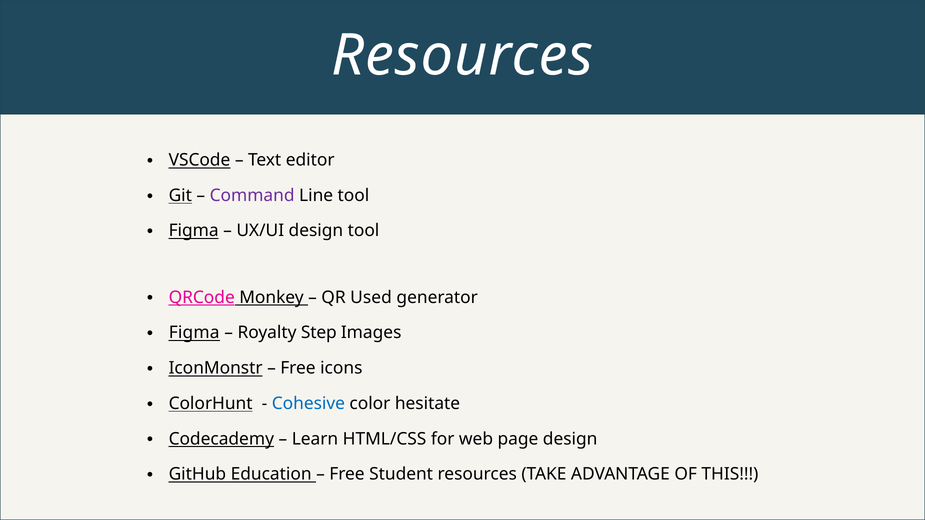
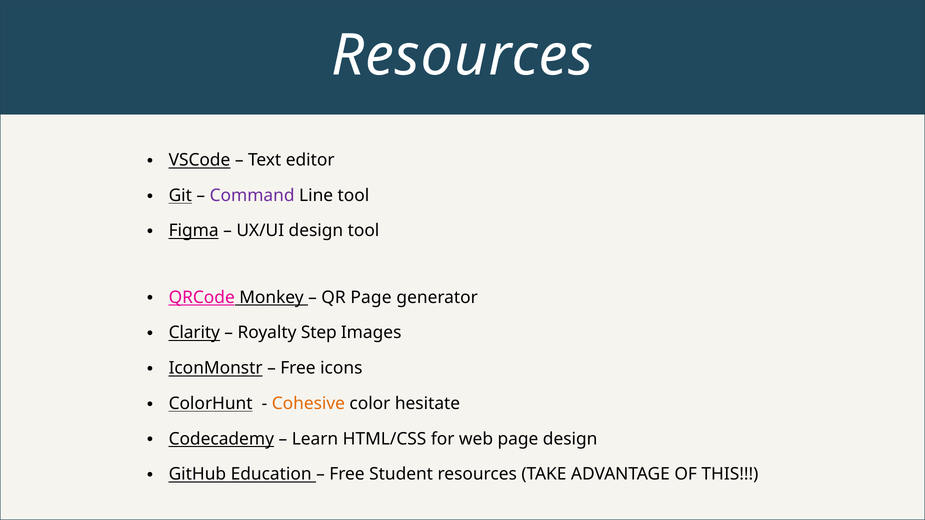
QR Used: Used -> Page
Figma at (194, 333): Figma -> Clarity
Cohesive colour: blue -> orange
